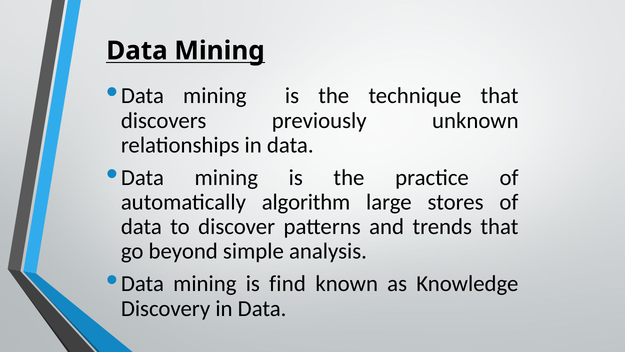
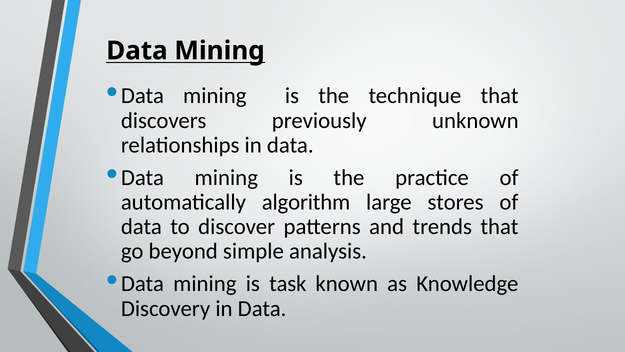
find: find -> task
